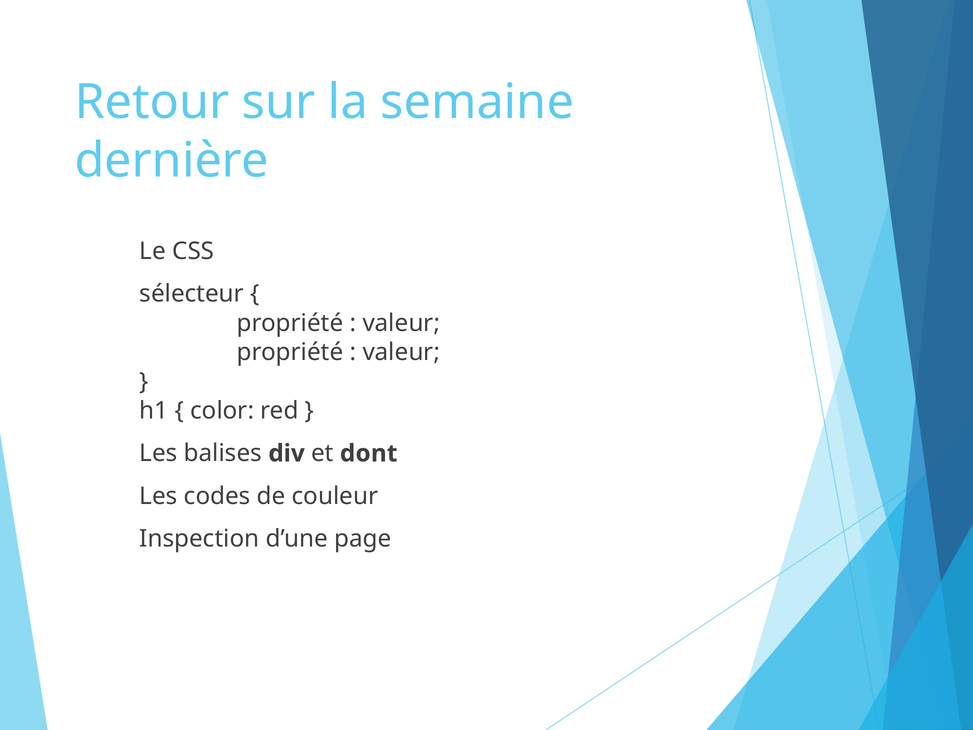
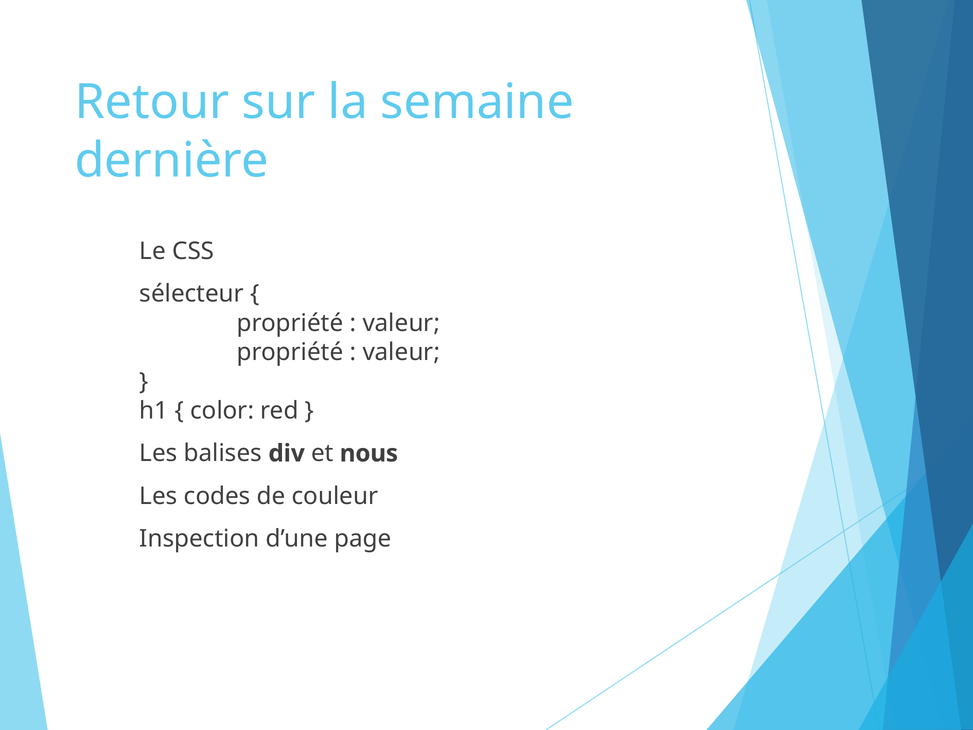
dont: dont -> nous
